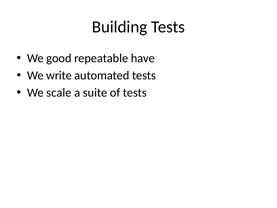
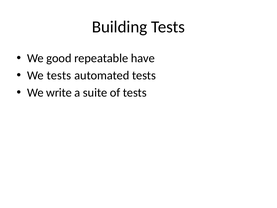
We write: write -> tests
scale: scale -> write
